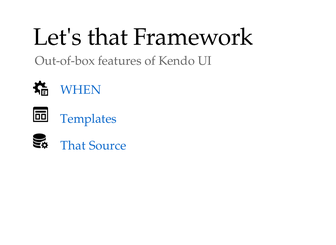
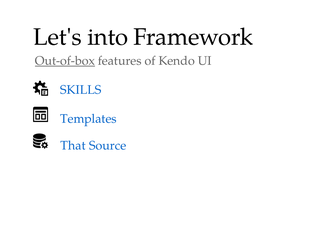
Let's that: that -> into
Out-of-box underline: none -> present
WHEN: WHEN -> SKILLS
